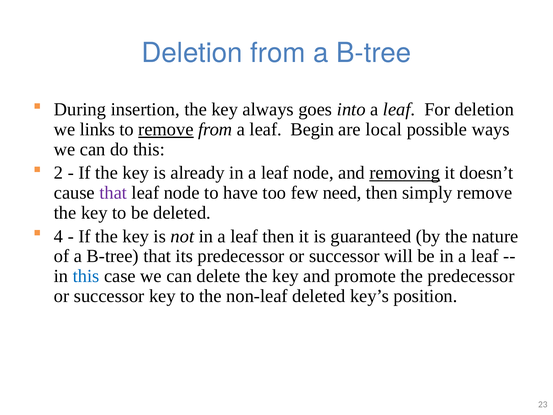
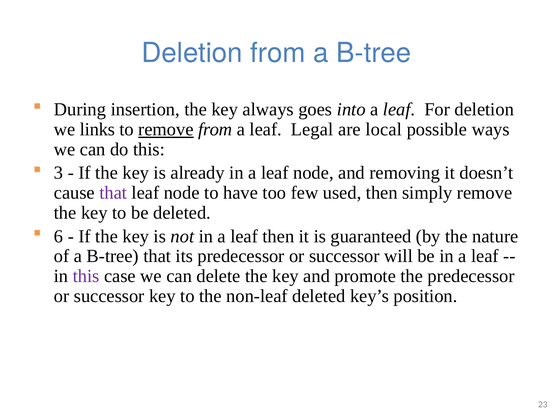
Begin: Begin -> Legal
2: 2 -> 3
removing underline: present -> none
need: need -> used
4: 4 -> 6
this at (86, 276) colour: blue -> purple
